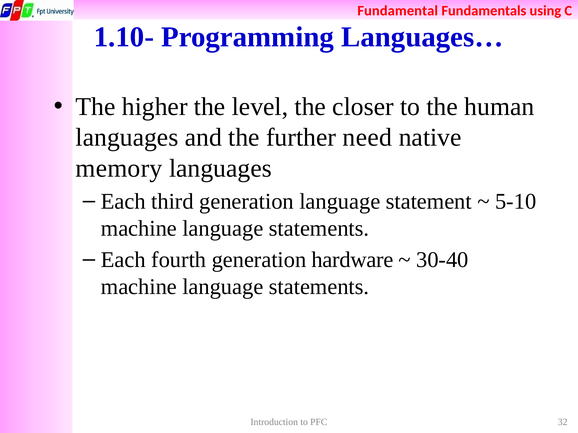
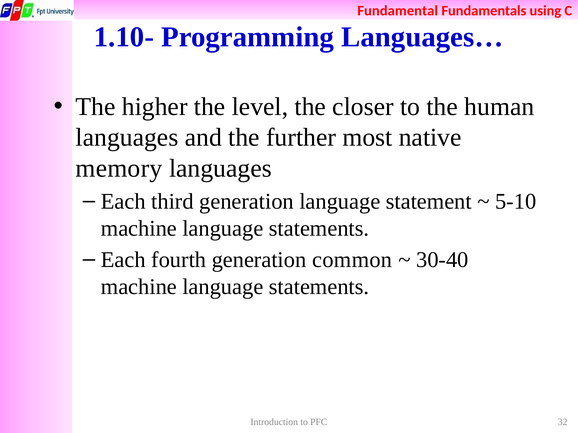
need: need -> most
hardware: hardware -> common
